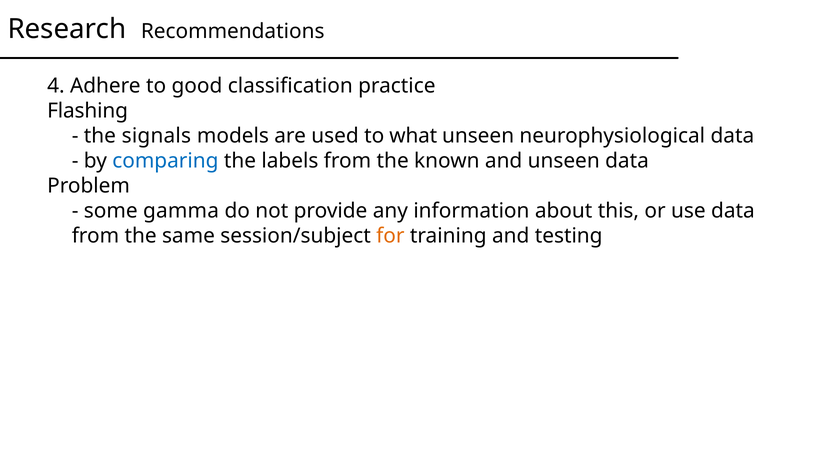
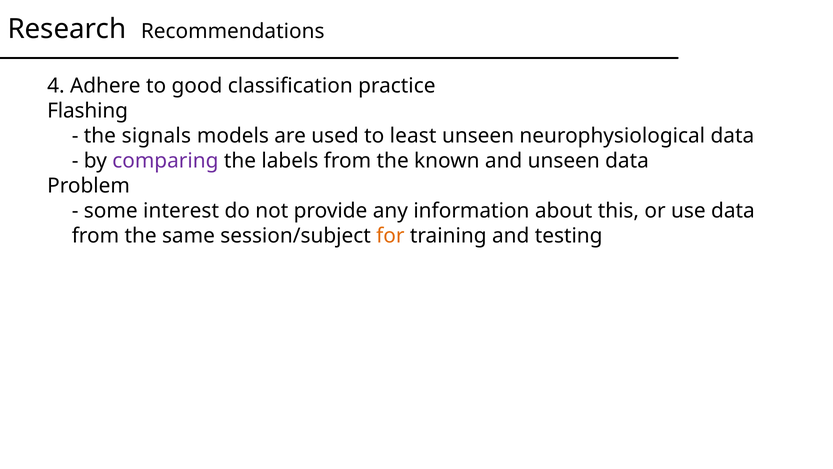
what: what -> least
comparing colour: blue -> purple
gamma: gamma -> interest
